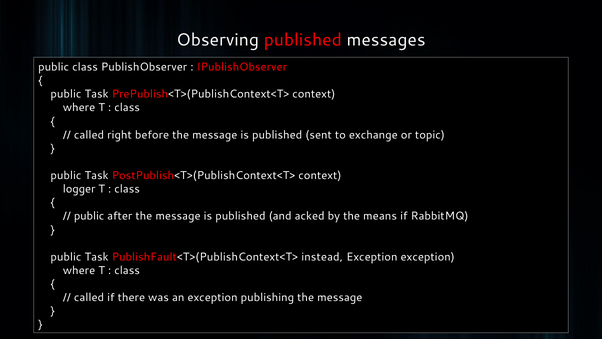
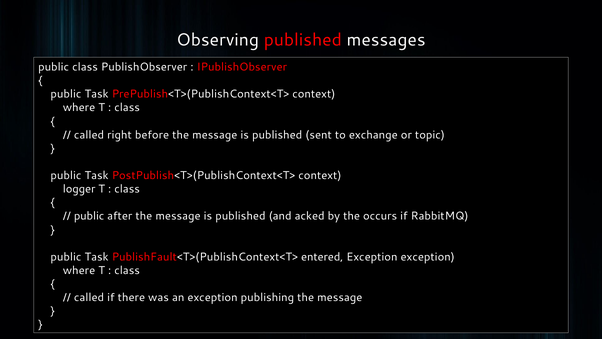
means: means -> occurs
instead: instead -> entered
